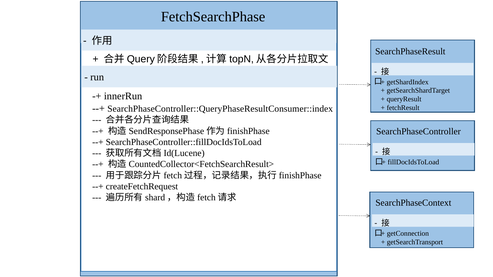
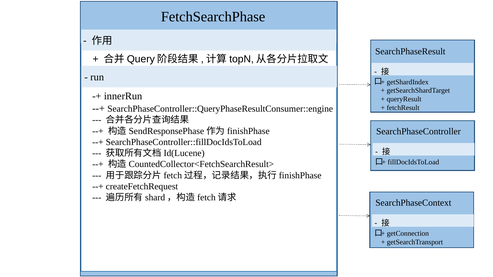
SearchPhaseController::QueryPhaseResultConsumer::index: SearchPhaseController::QueryPhaseResultConsumer::index -> SearchPhaseController::QueryPhaseResultConsumer::engine
